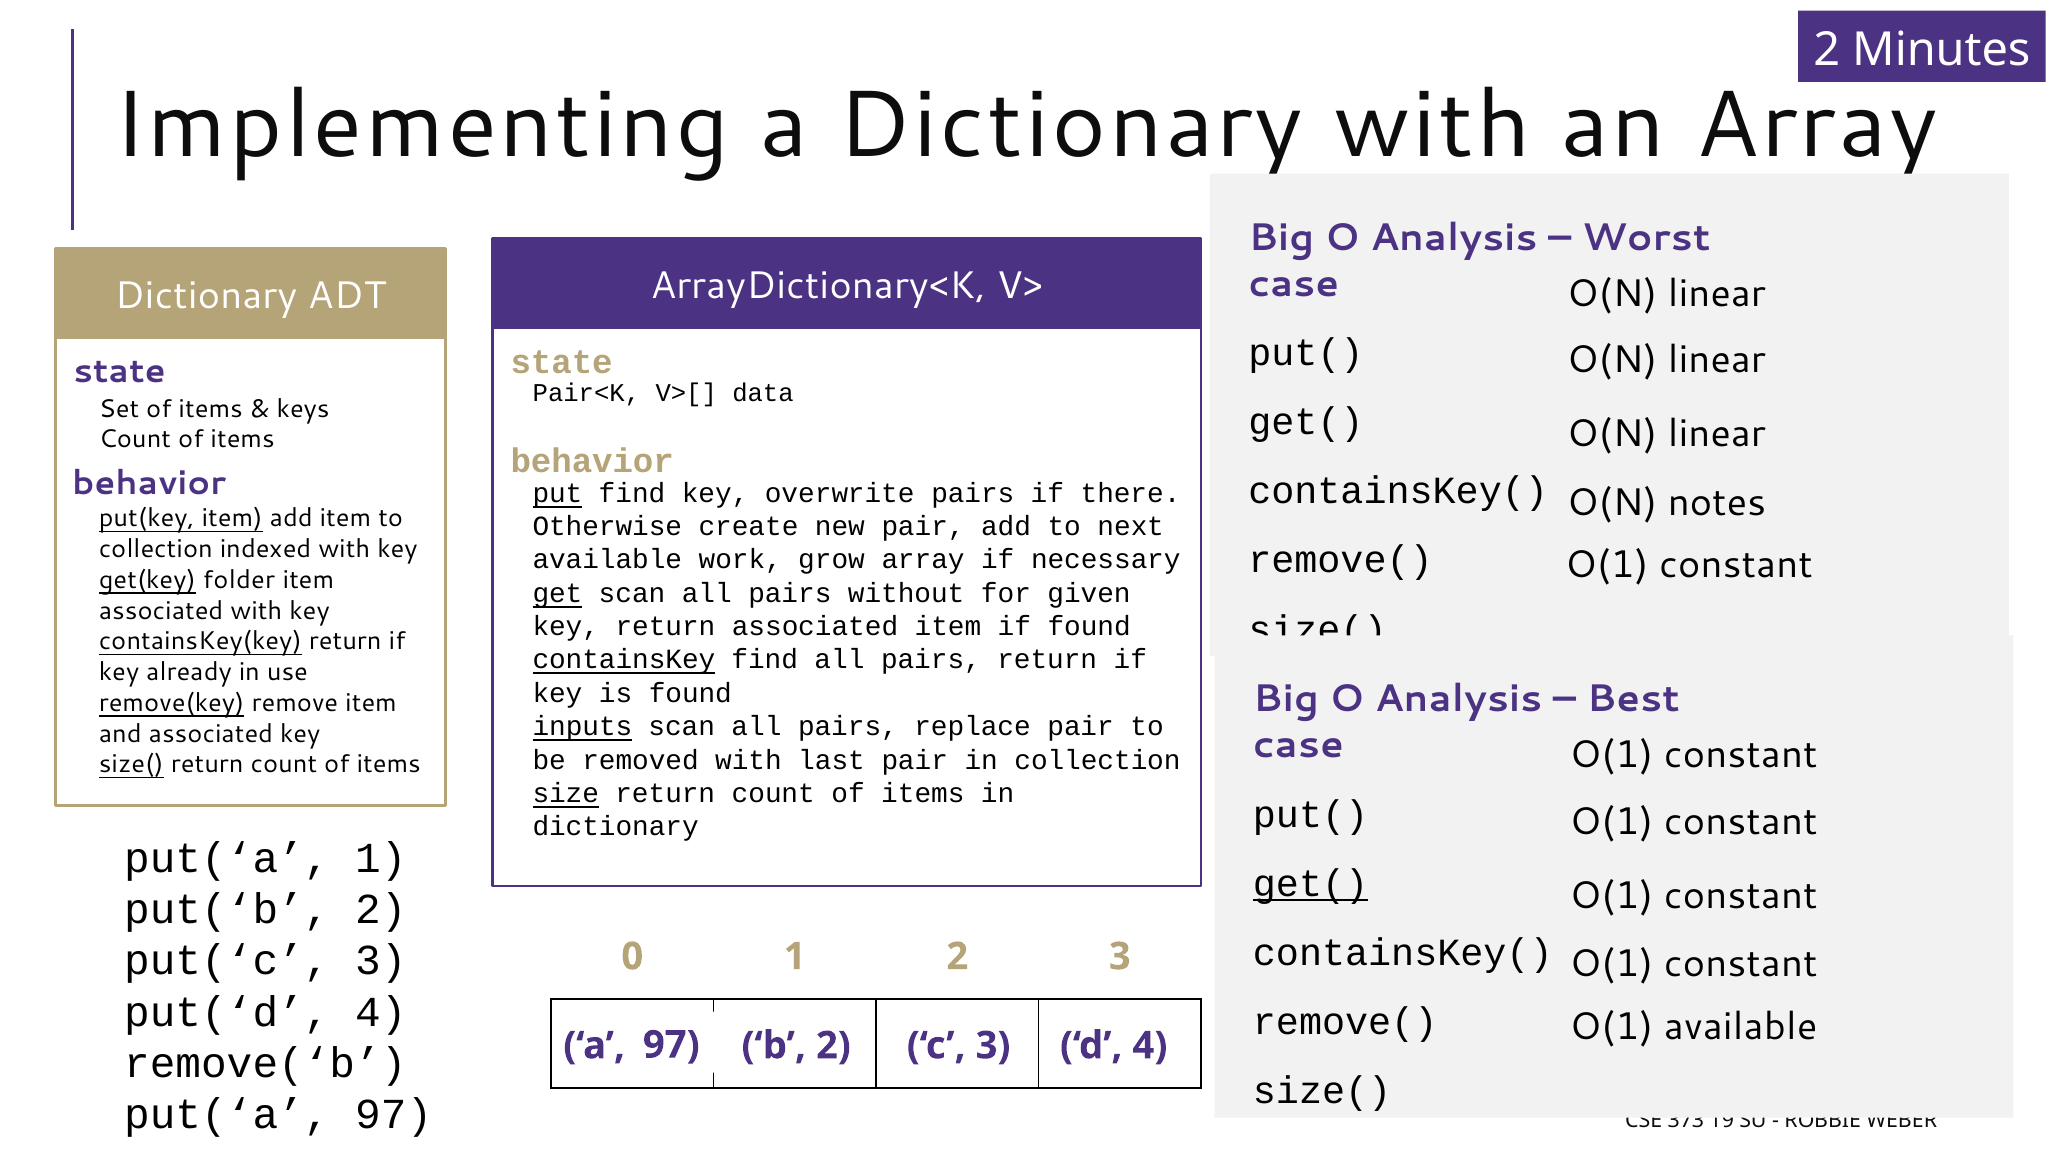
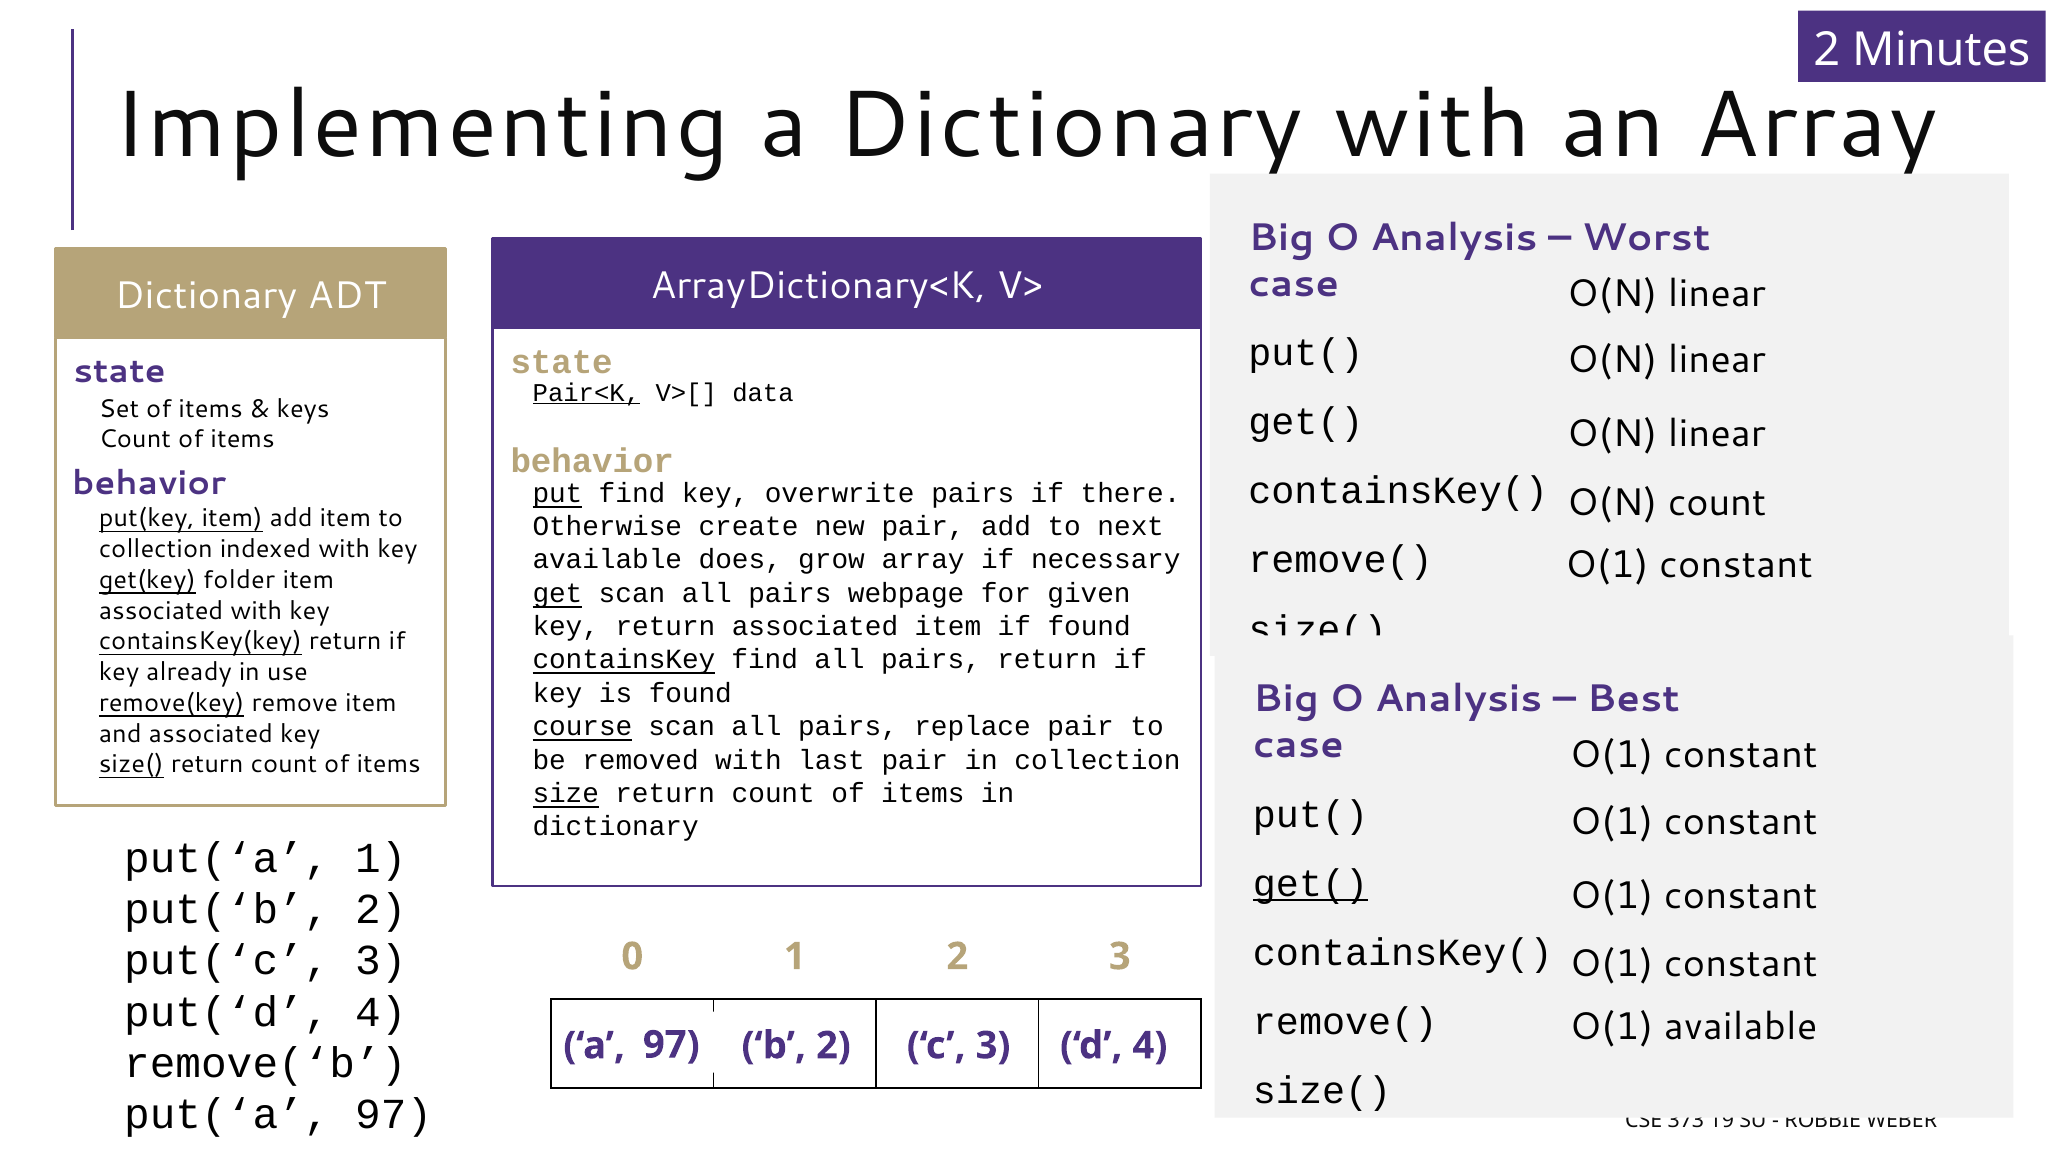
Pair<K underline: none -> present
O(N notes: notes -> count
work: work -> does
without: without -> webpage
inputs: inputs -> course
